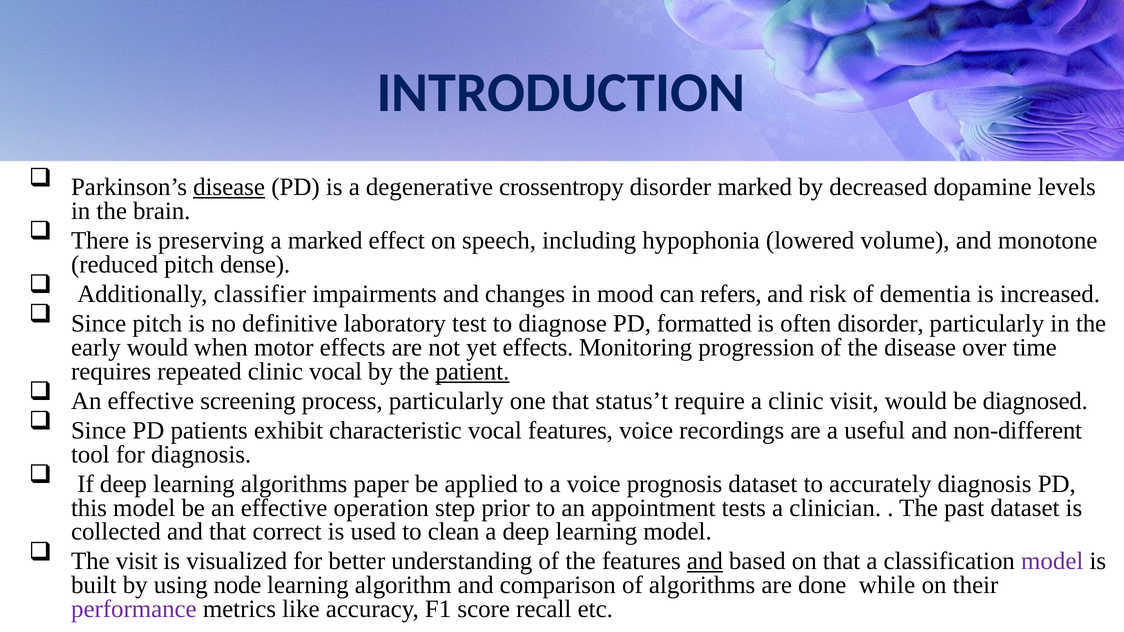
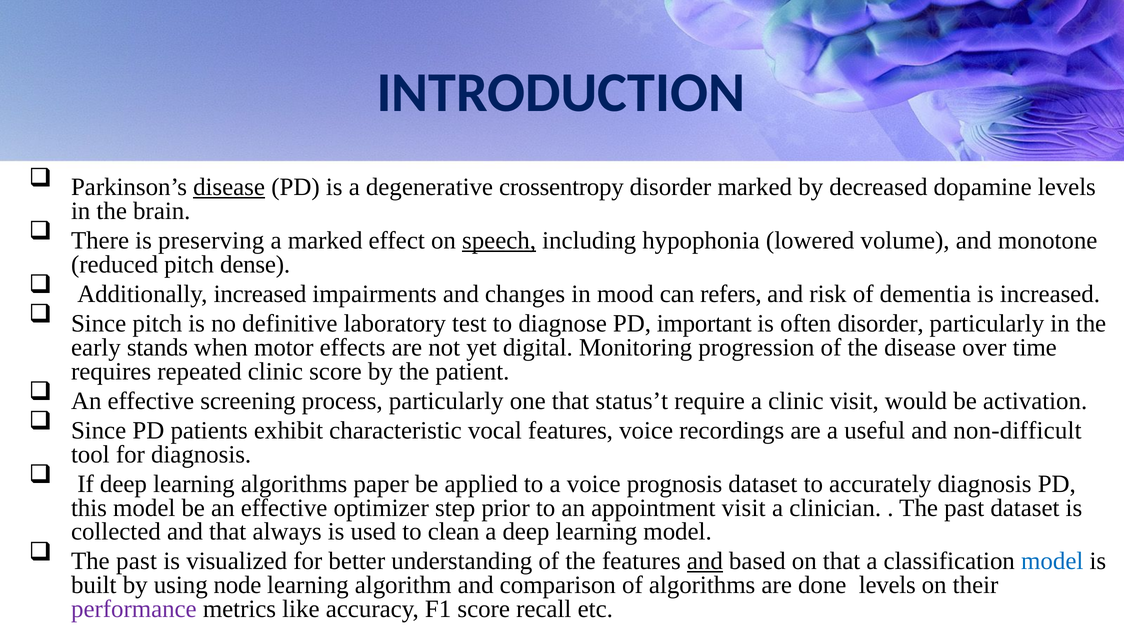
speech underline: none -> present
Additionally classifier: classifier -> increased
formatted: formatted -> important
early would: would -> stands
yet effects: effects -> digital
clinic vocal: vocal -> score
patient underline: present -> none
diagnosed: diagnosed -> activation
non-different: non-different -> non-difficult
operation: operation -> optimizer
appointment tests: tests -> visit
correct: correct -> always
visit at (137, 561): visit -> past
model at (1052, 561) colour: purple -> blue
done while: while -> levels
